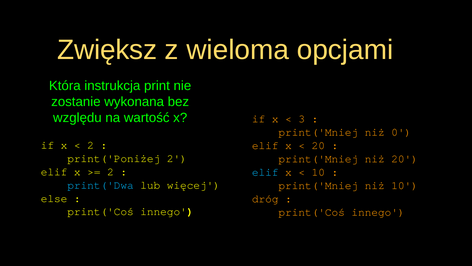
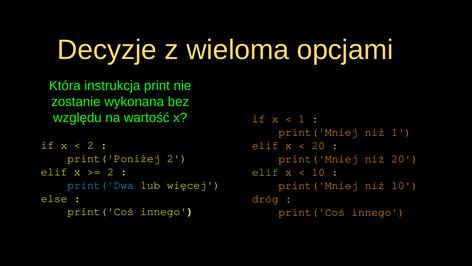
Zwiększ: Zwiększ -> Decyzje
3 at (302, 119): 3 -> 1
niż 0: 0 -> 1
elif at (265, 172) colour: light blue -> light green
